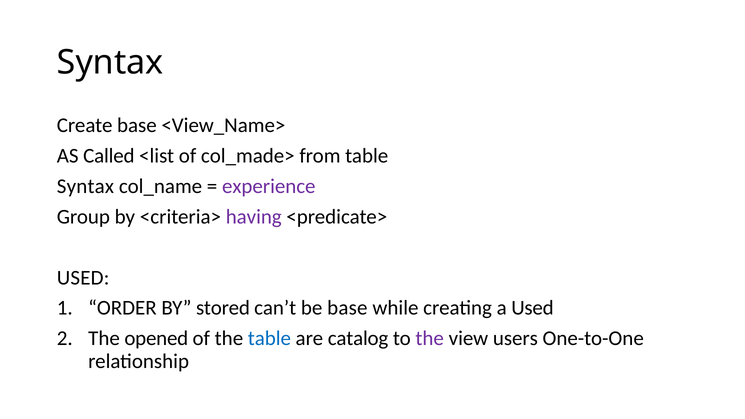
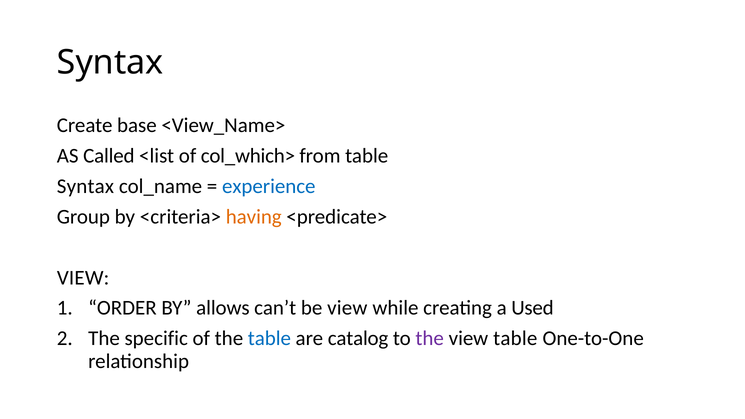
col_made>: col_made> -> col_which>
experience colour: purple -> blue
having colour: purple -> orange
USED at (83, 278): USED -> VIEW
stored: stored -> allows
be base: base -> view
opened: opened -> specific
view users: users -> table
